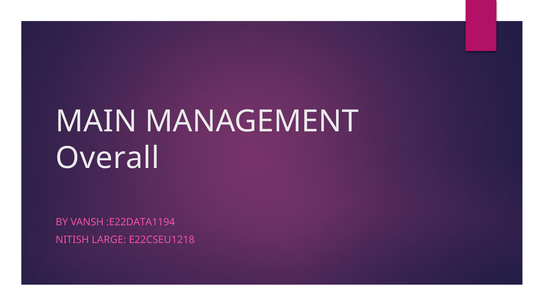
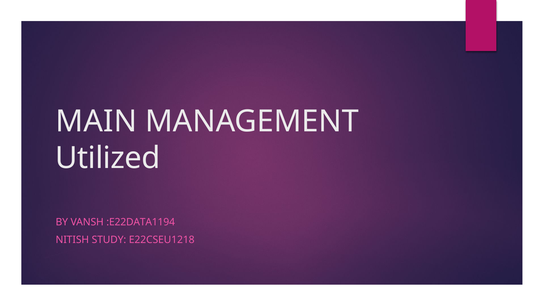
Overall: Overall -> Utilized
LARGE: LARGE -> STUDY
